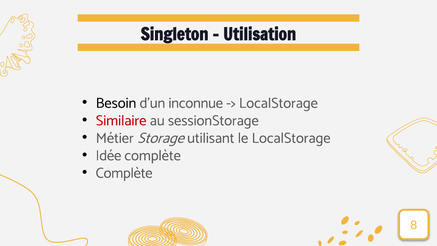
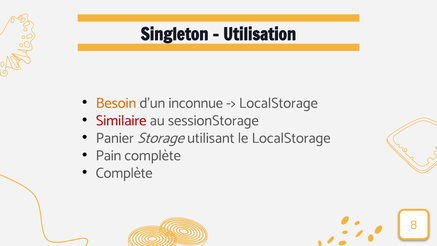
Besoin colour: black -> orange
Métier: Métier -> Panier
Idée: Idée -> Pain
